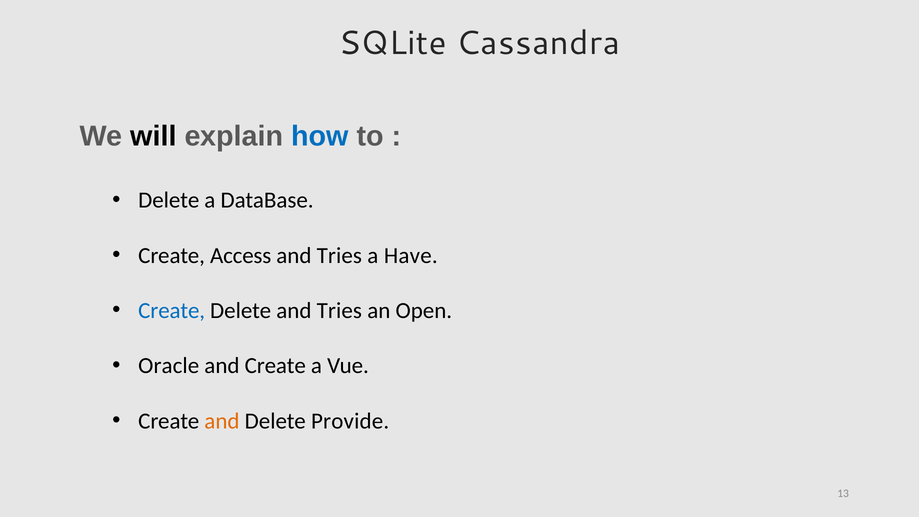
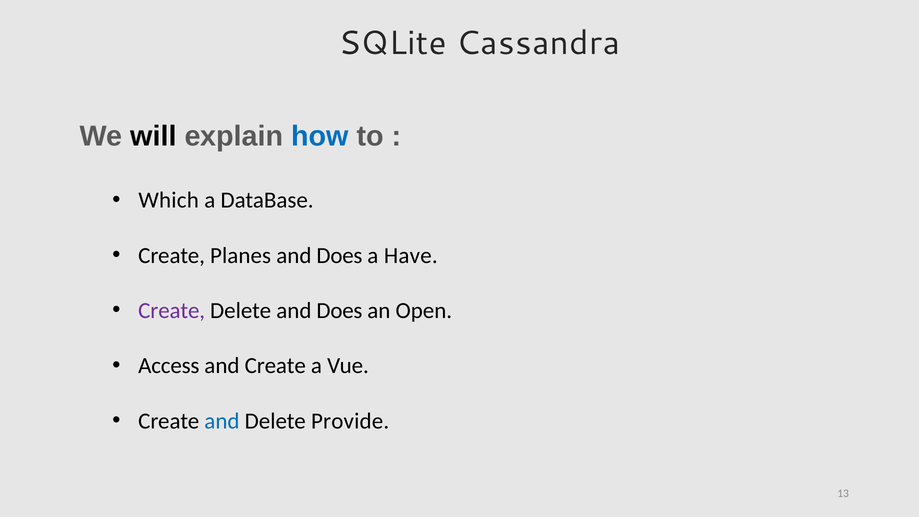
Delete at (169, 200): Delete -> Which
Access: Access -> Planes
Tries at (339, 255): Tries -> Does
Create at (172, 311) colour: blue -> purple
Delete and Tries: Tries -> Does
Oracle: Oracle -> Access
and at (222, 421) colour: orange -> blue
